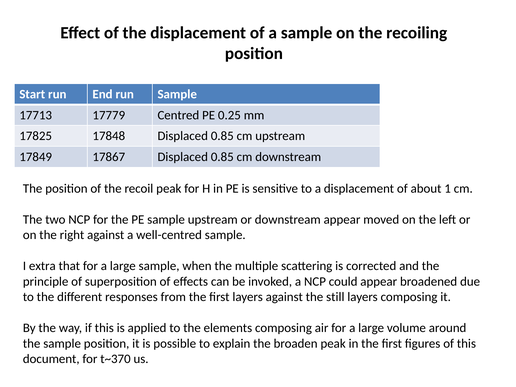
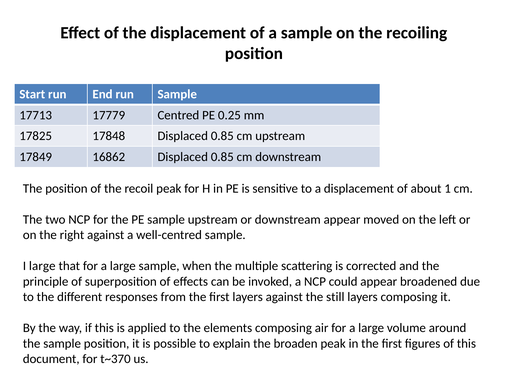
17867: 17867 -> 16862
I extra: extra -> large
